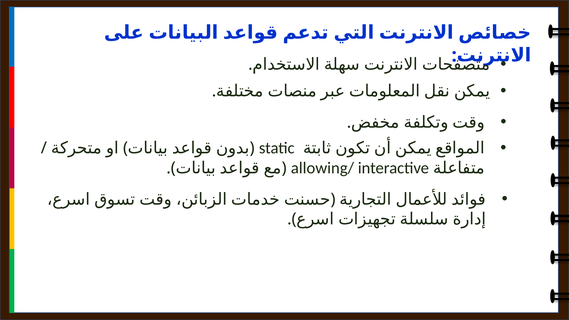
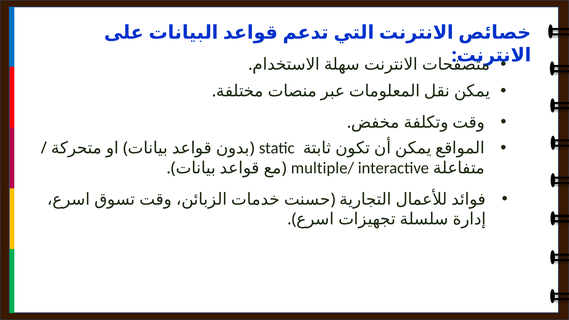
allowing/: allowing/ -> multiple/
